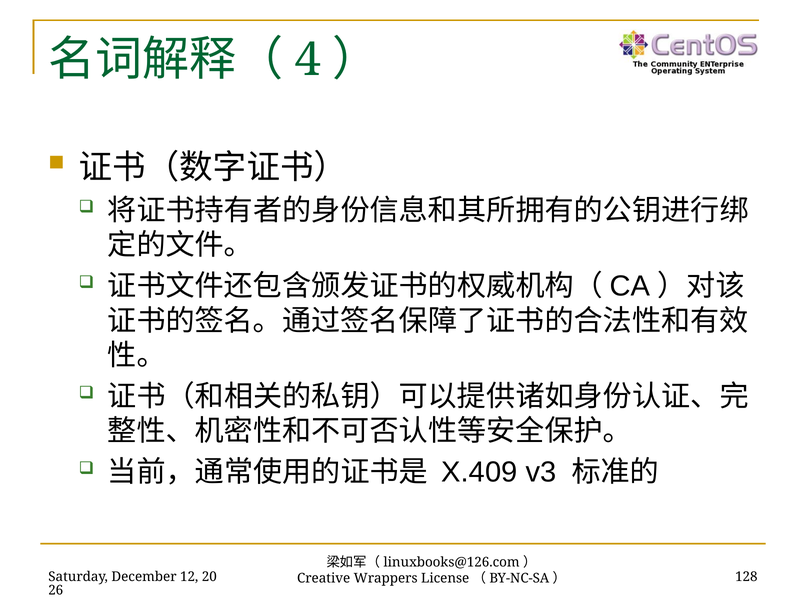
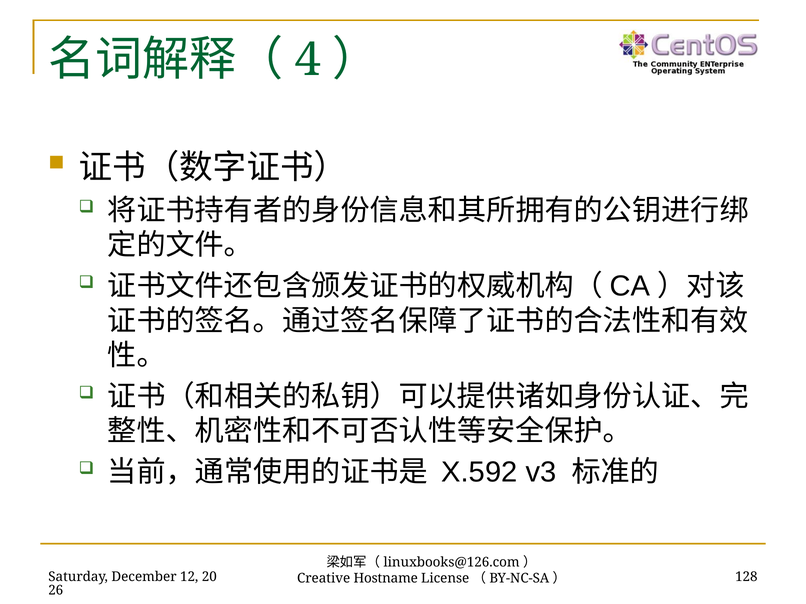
X.409: X.409 -> X.592
Wrappers: Wrappers -> Hostname
